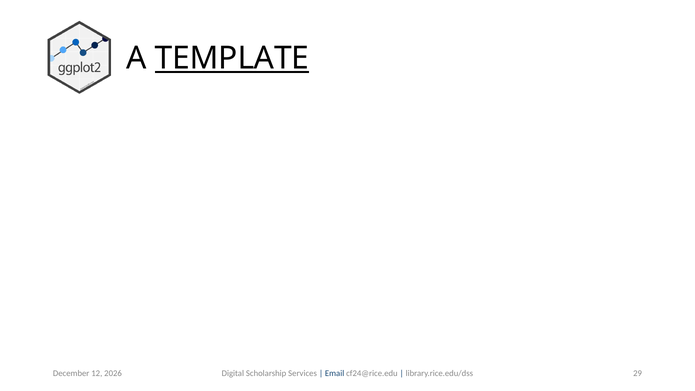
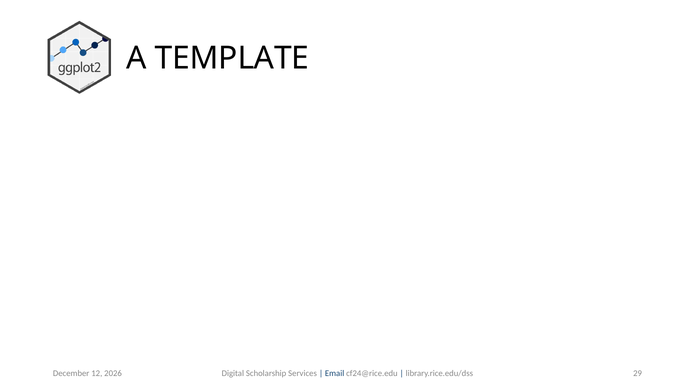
TEMPLATE underline: present -> none
